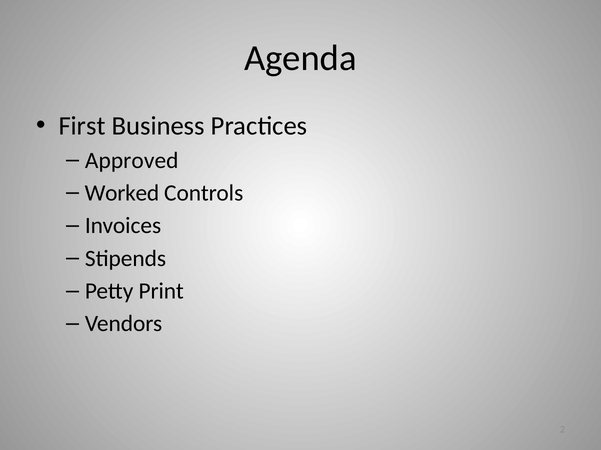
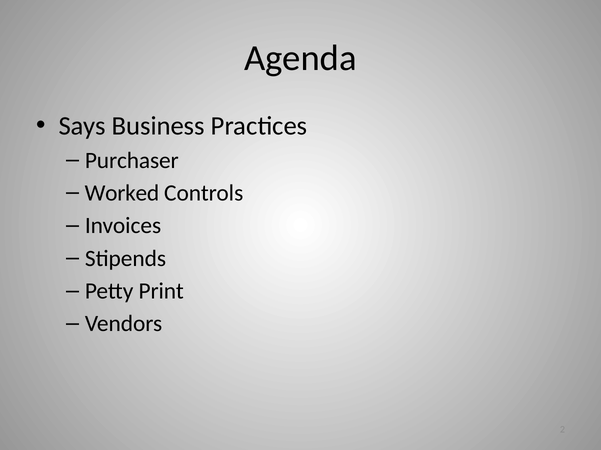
First: First -> Says
Approved: Approved -> Purchaser
